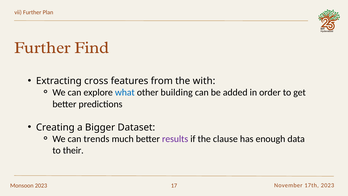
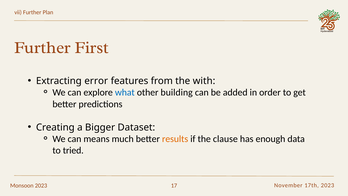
Find: Find -> First
cross: cross -> error
trends: trends -> means
results colour: purple -> orange
their: their -> tried
